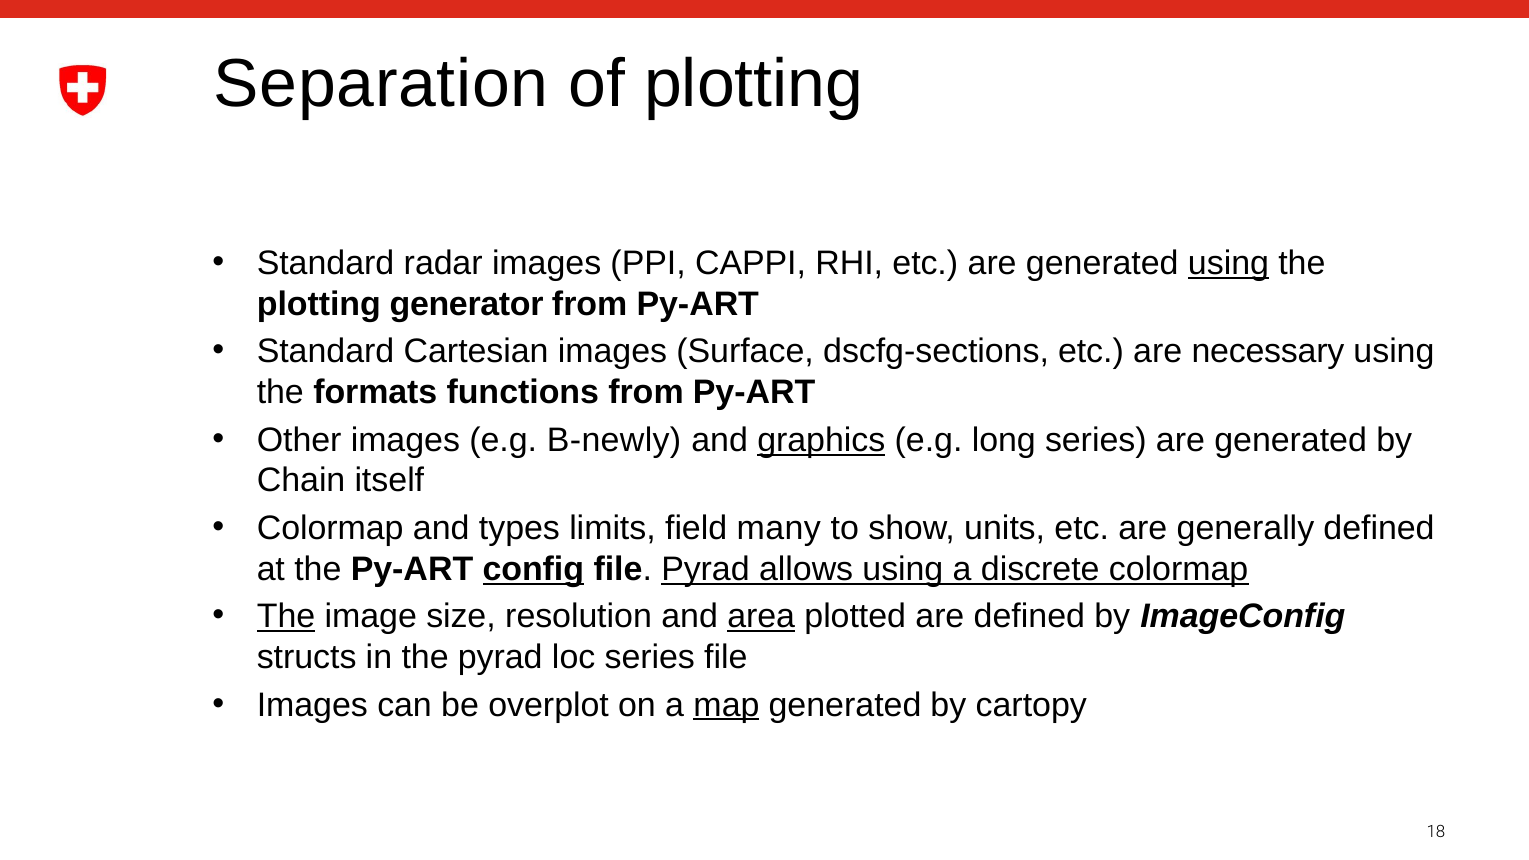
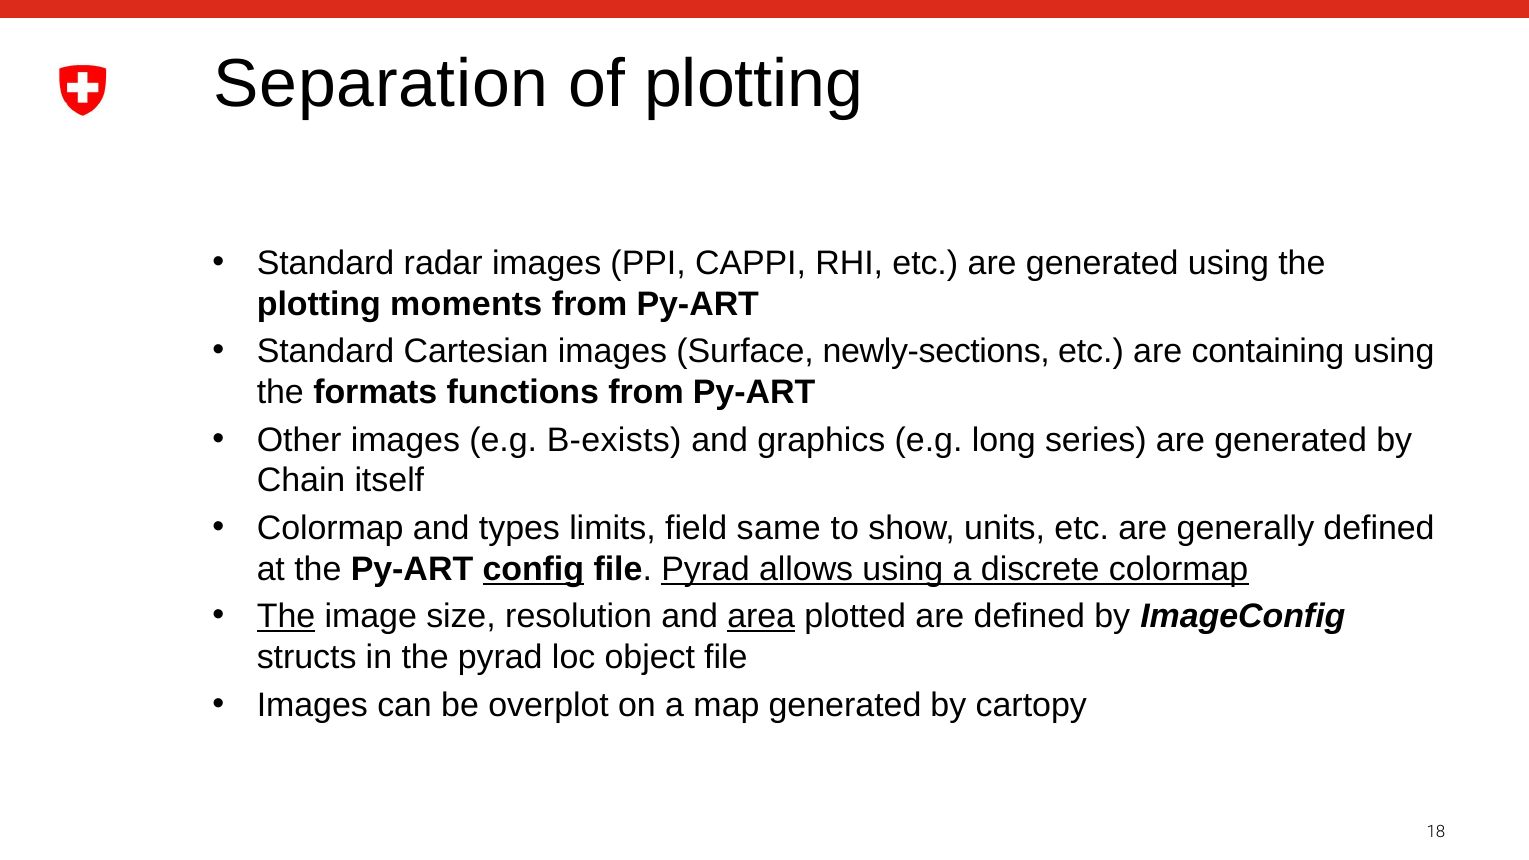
using at (1228, 263) underline: present -> none
generator: generator -> moments
dscfg-sections: dscfg-sections -> newly-sections
necessary: necessary -> containing
B-newly: B-newly -> B-exists
graphics underline: present -> none
many: many -> same
loc series: series -> object
map underline: present -> none
